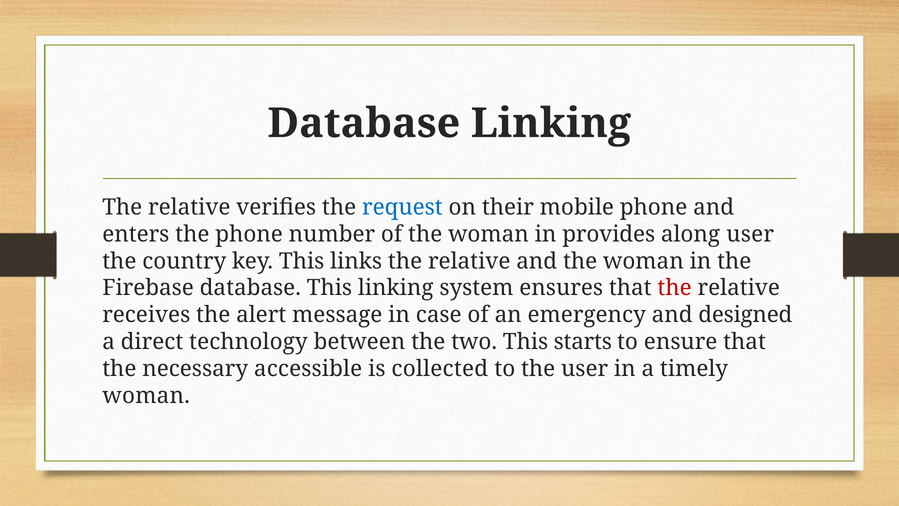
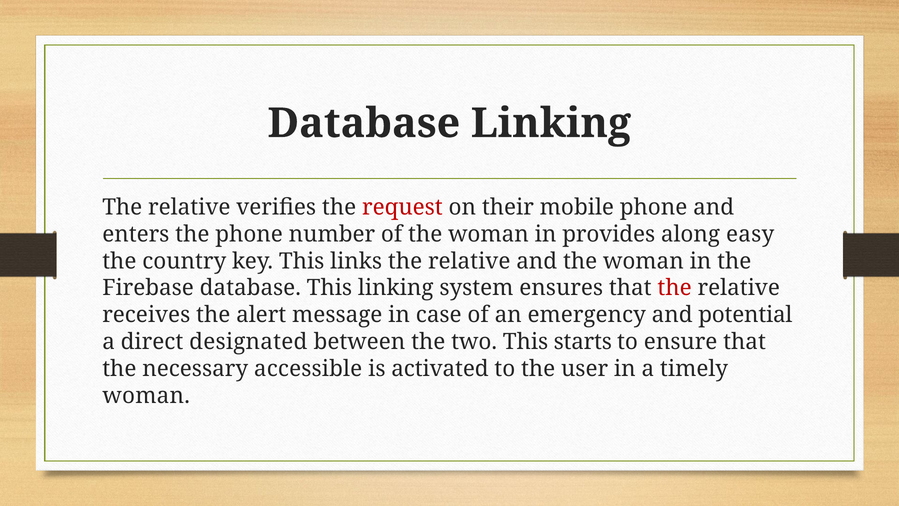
request colour: blue -> red
along user: user -> easy
designed: designed -> potential
technology: technology -> designated
collected: collected -> activated
